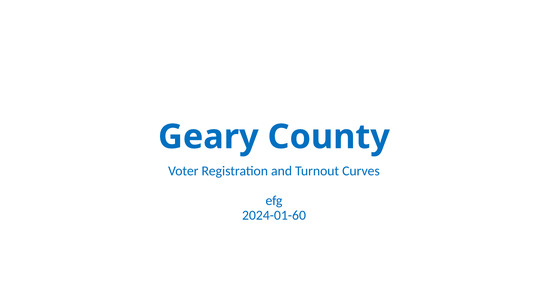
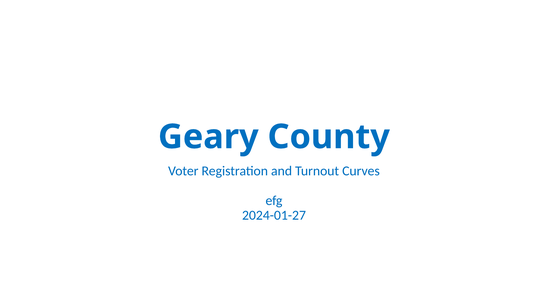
2024-01-60: 2024-01-60 -> 2024-01-27
